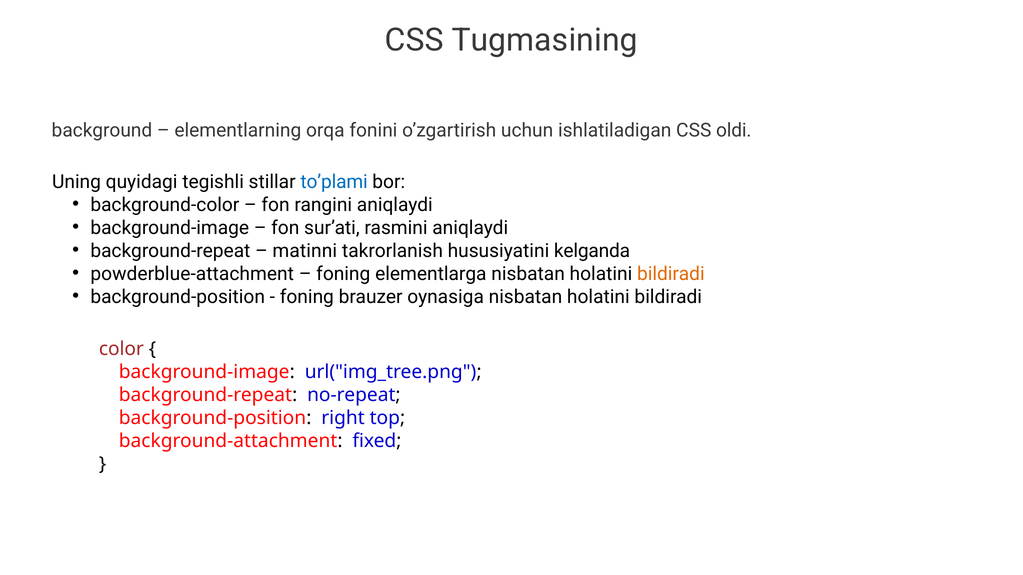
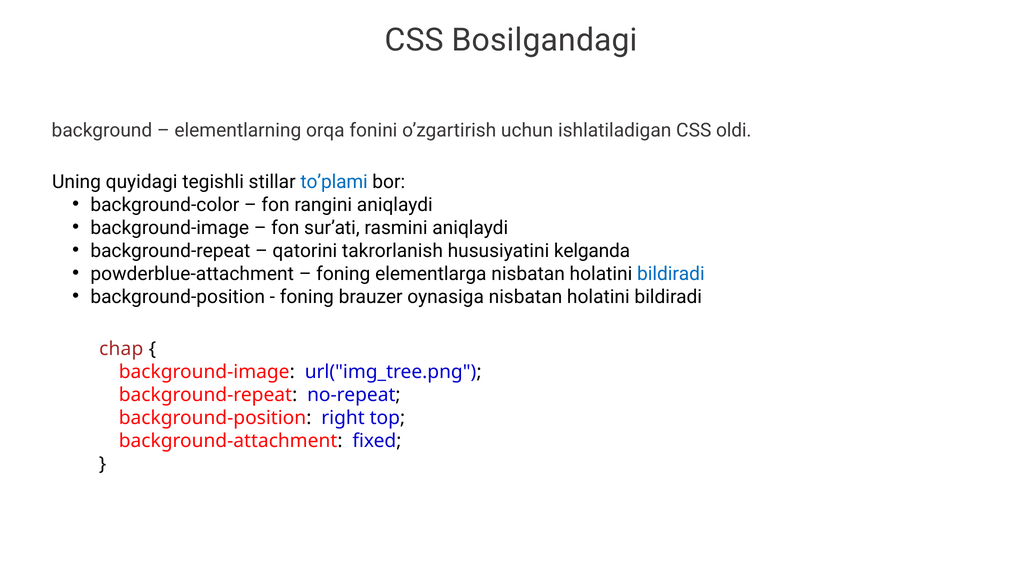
Tugmasining: Tugmasining -> Bosilgandagi
matinni: matinni -> qatorini
bildiradi at (671, 274) colour: orange -> blue
color: color -> chap
